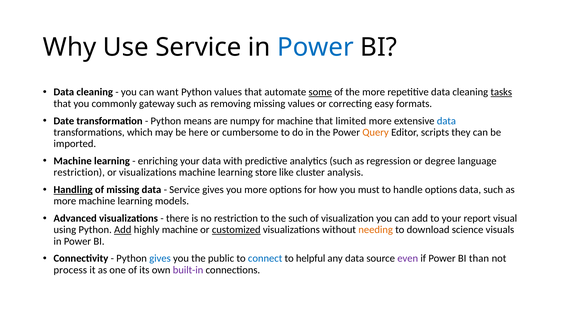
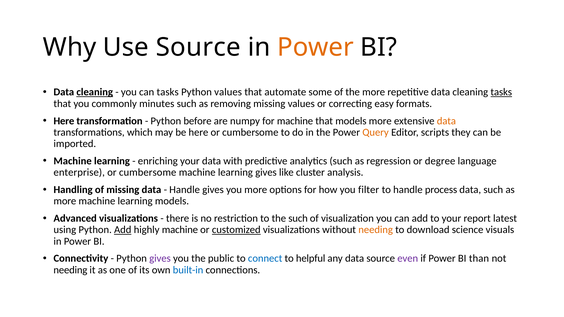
Use Service: Service -> Source
Power at (315, 47) colour: blue -> orange
cleaning at (95, 92) underline: none -> present
can want: want -> tasks
some underline: present -> none
gateway: gateway -> minutes
Date at (64, 121): Date -> Here
means: means -> before
that limited: limited -> models
data at (446, 121) colour: blue -> orange
restriction at (79, 173): restriction -> enterprise
visualizations at (148, 173): visualizations -> cumbersome
learning store: store -> gives
Handling underline: present -> none
Service at (185, 190): Service -> Handle
must: must -> filter
handle options: options -> process
visual: visual -> latest
gives at (160, 259) colour: blue -> purple
process at (70, 270): process -> needing
built-in colour: purple -> blue
